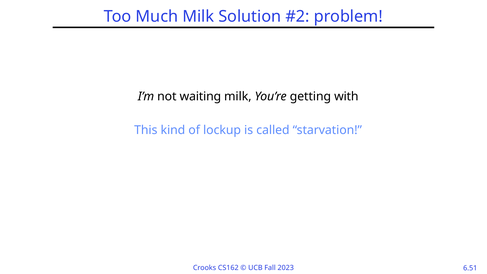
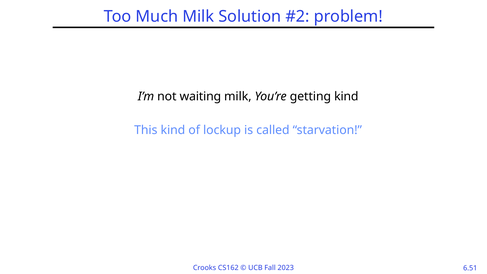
getting with: with -> kind
